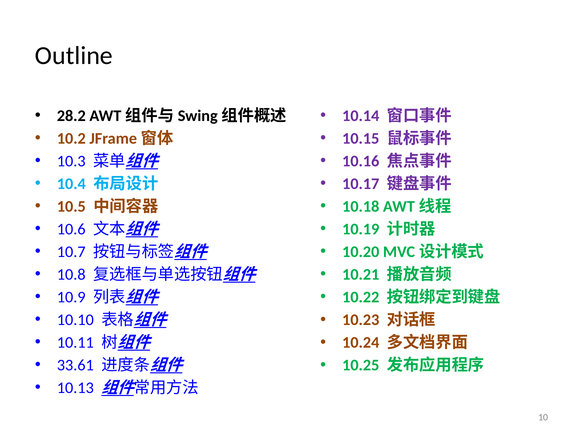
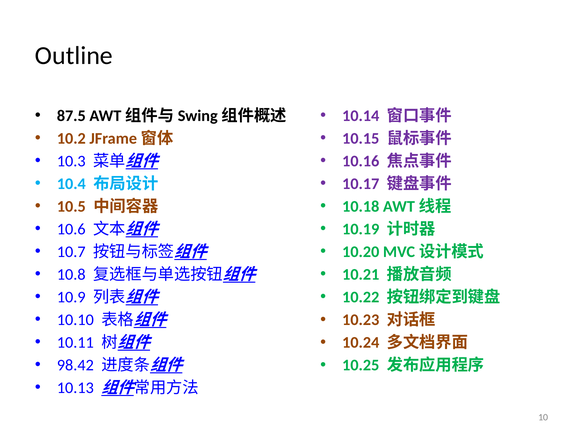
28.2: 28.2 -> 87.5
33.61: 33.61 -> 98.42
